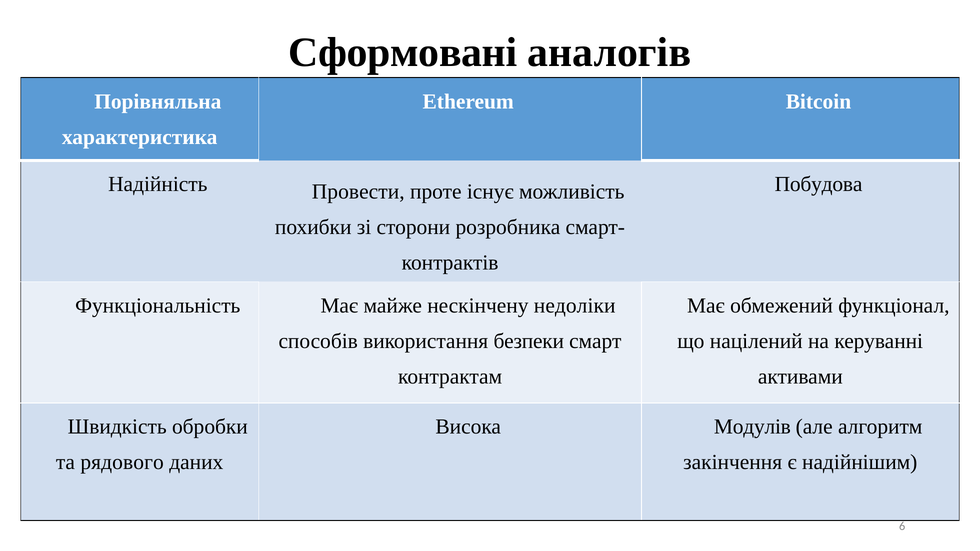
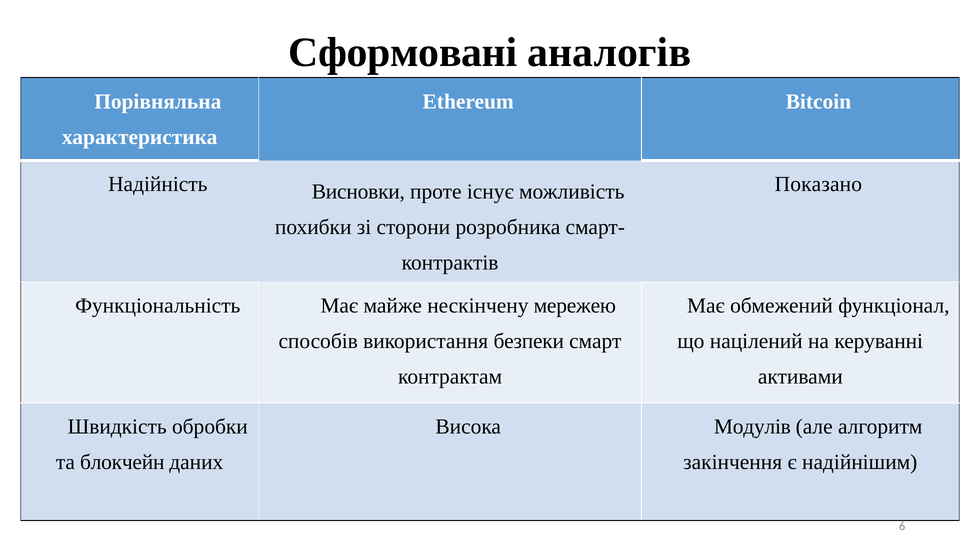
Провести: Провести -> Висновки
Побудова: Побудова -> Показано
недоліки: недоліки -> мережею
рядового: рядового -> блокчейн
